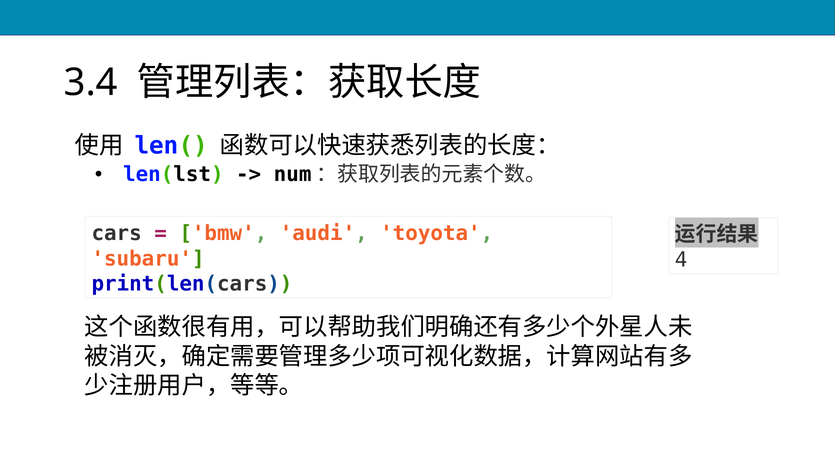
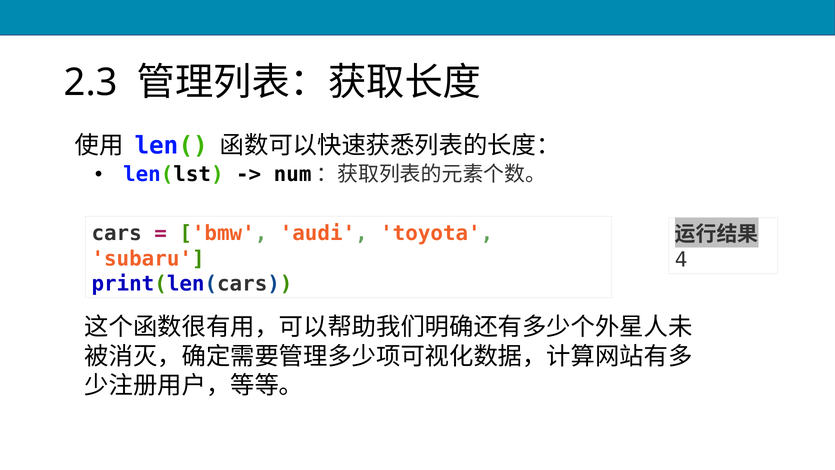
3.4: 3.4 -> 2.3
